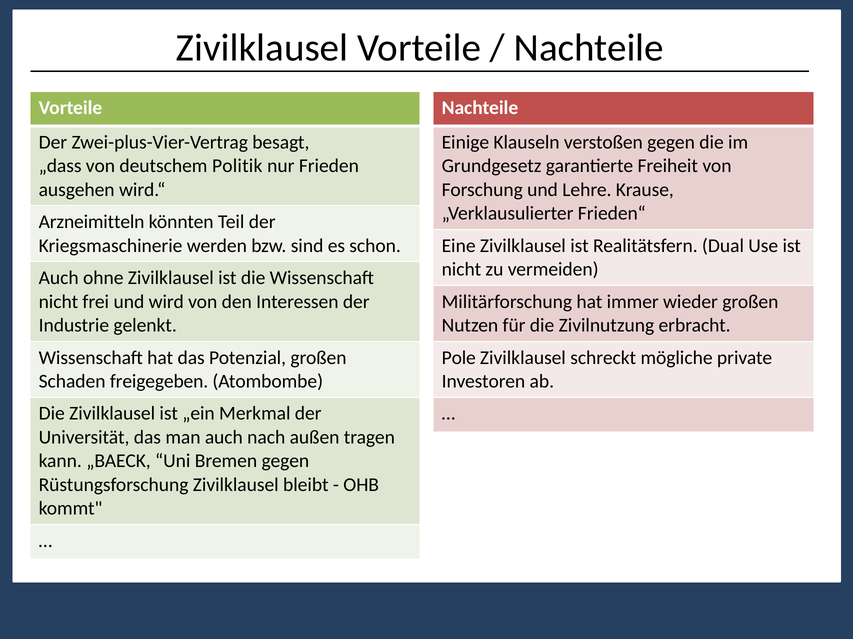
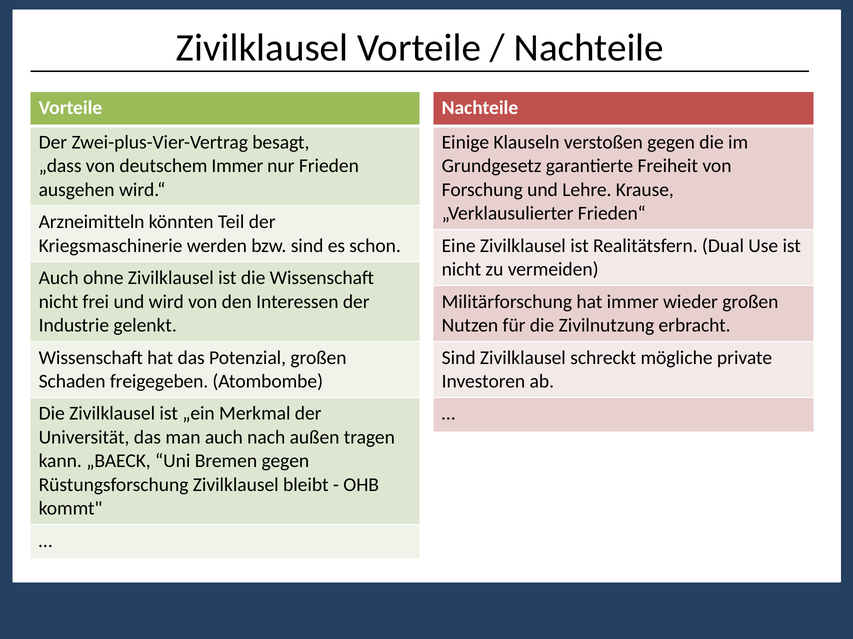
deutschem Politik: Politik -> Immer
Pole at (459, 358): Pole -> Sind
